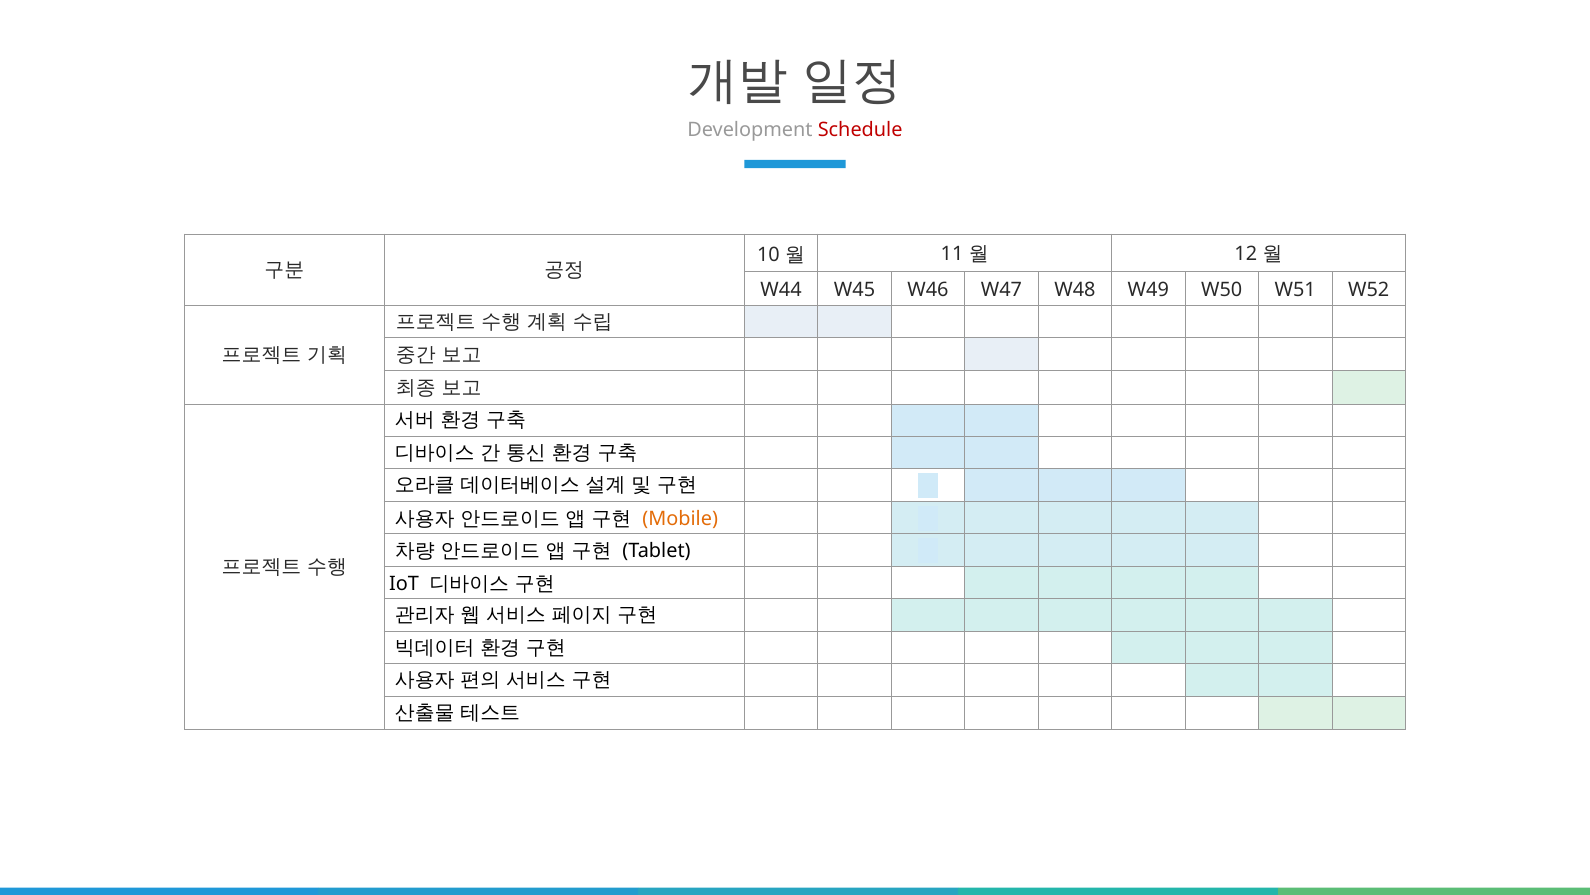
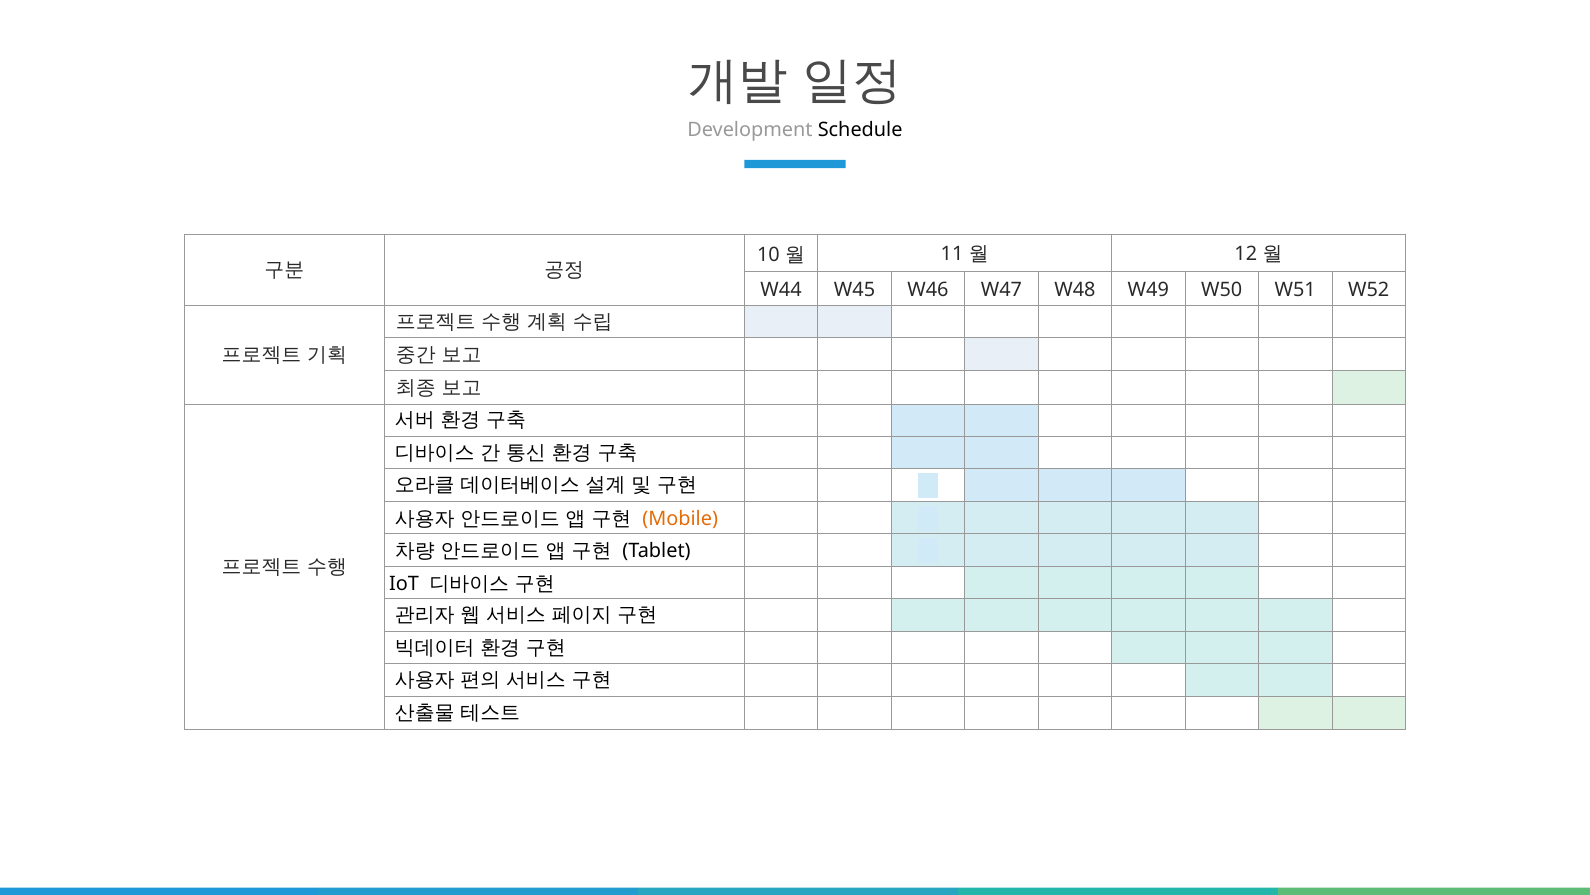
Schedule colour: red -> black
